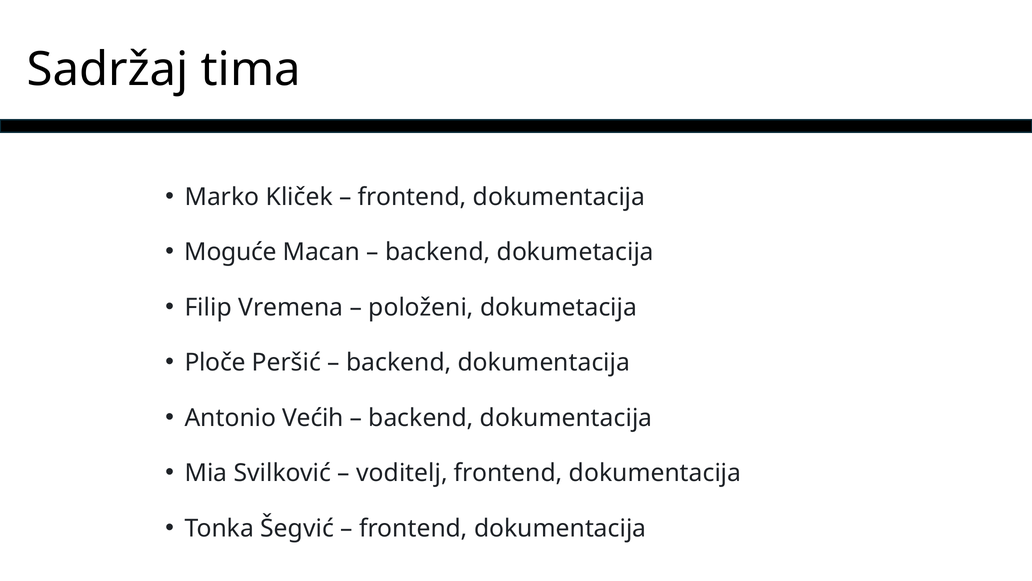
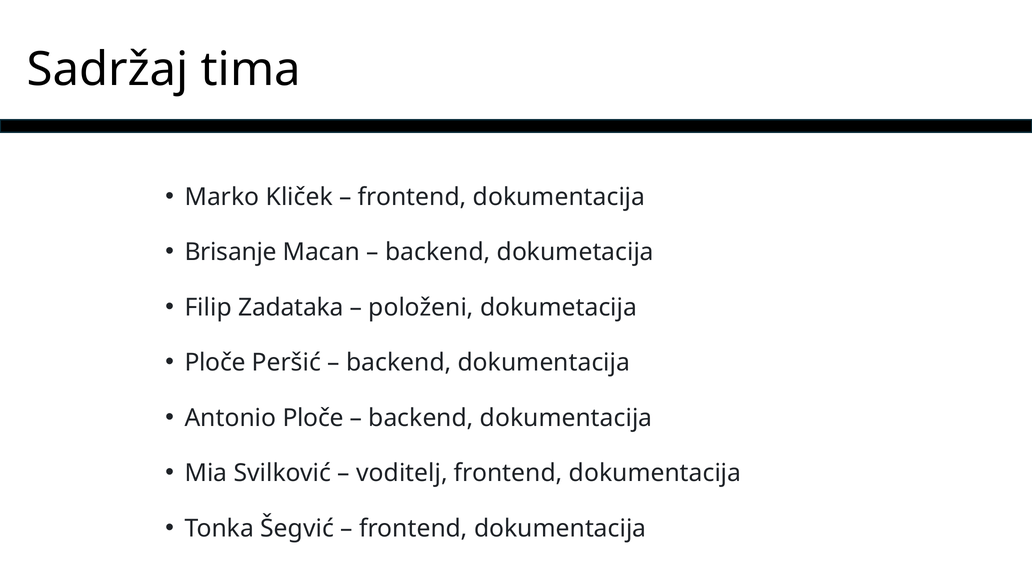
Moguće: Moguće -> Brisanje
Vremena: Vremena -> Zadataka
Antonio Većih: Većih -> Ploče
